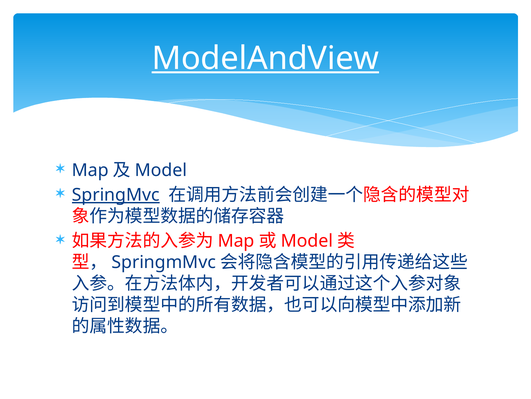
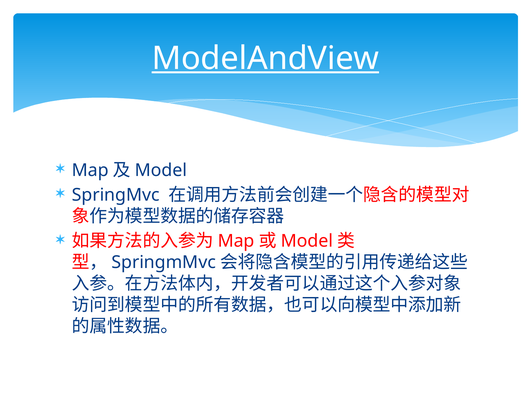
SpringMvc underline: present -> none
